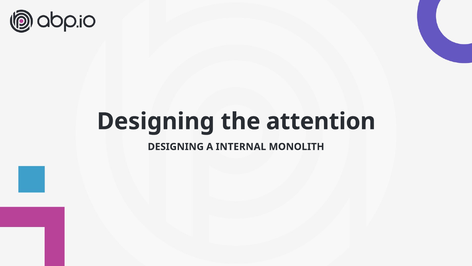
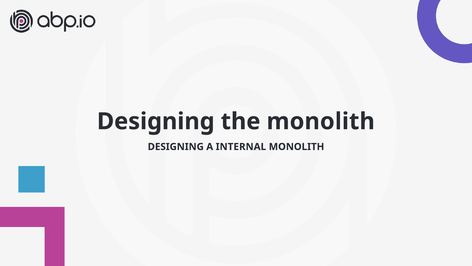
the attention: attention -> monolith
